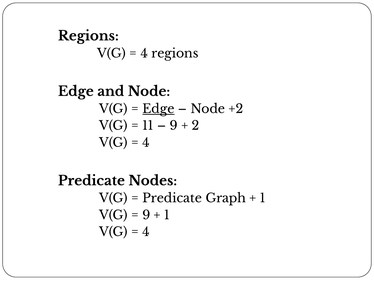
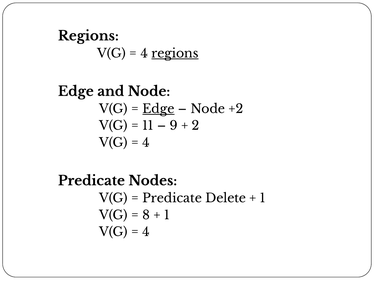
regions underline: none -> present
Graph: Graph -> Delete
9 at (146, 215): 9 -> 8
